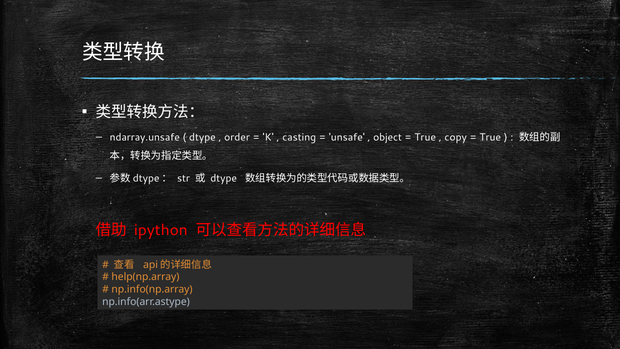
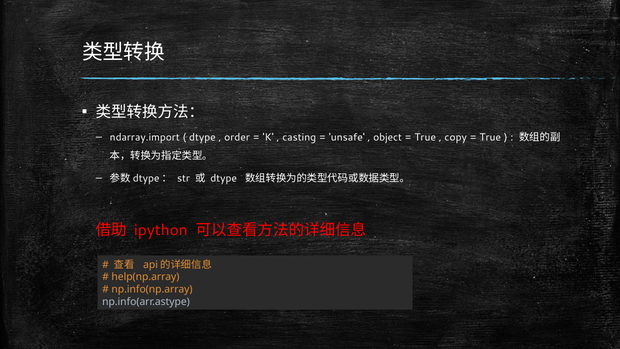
ndarray.unsafe: ndarray.unsafe -> ndarray.import
